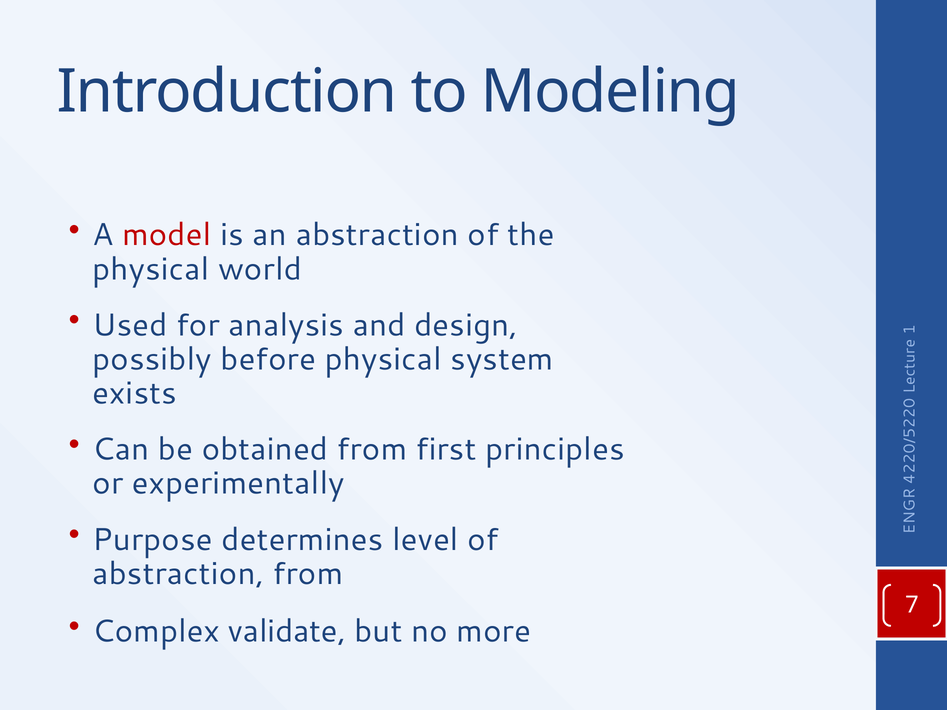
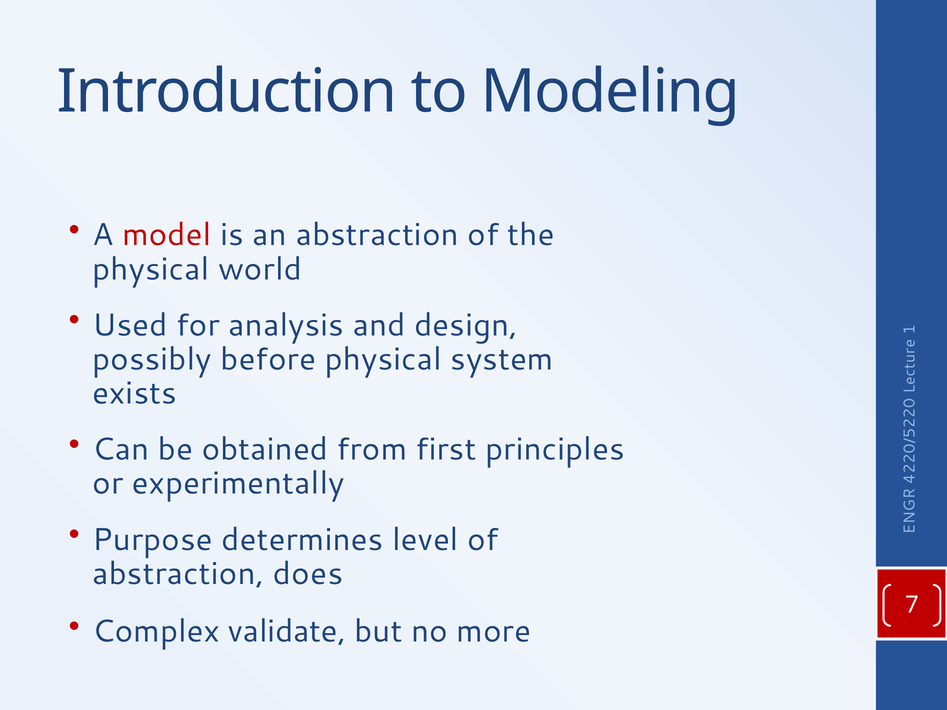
abstraction from: from -> does
